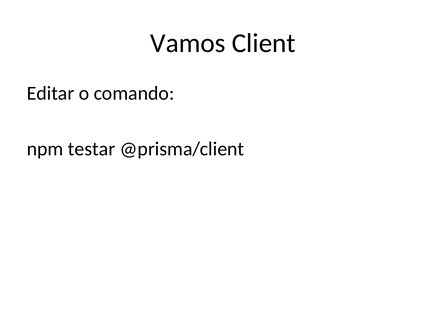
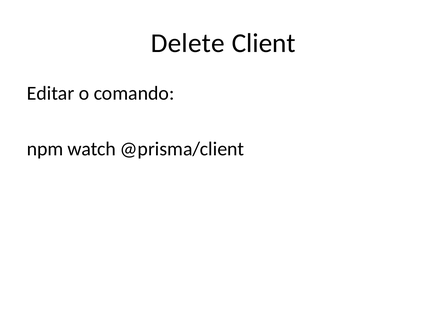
Vamos: Vamos -> Delete
testar: testar -> watch
